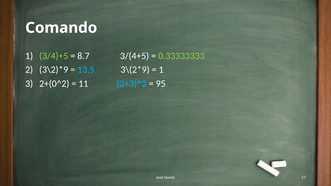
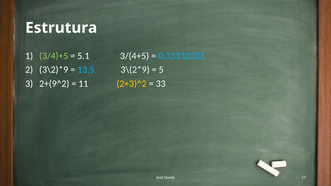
Comando: Comando -> Estrutura
8.7: 8.7 -> 5.1
0.33333333 colour: light green -> light blue
1 at (161, 70): 1 -> 5
2+(0^2: 2+(0^2 -> 2+(9^2
2+3)^2 colour: light blue -> yellow
95: 95 -> 33
